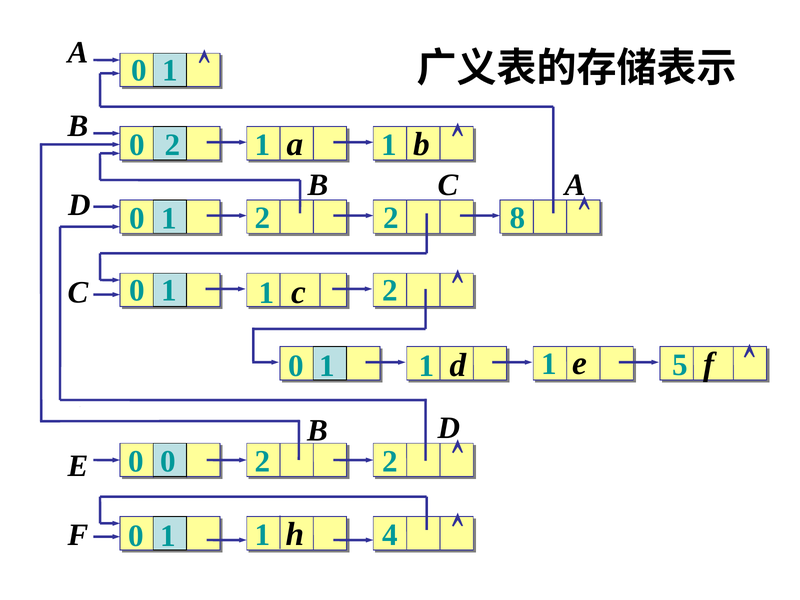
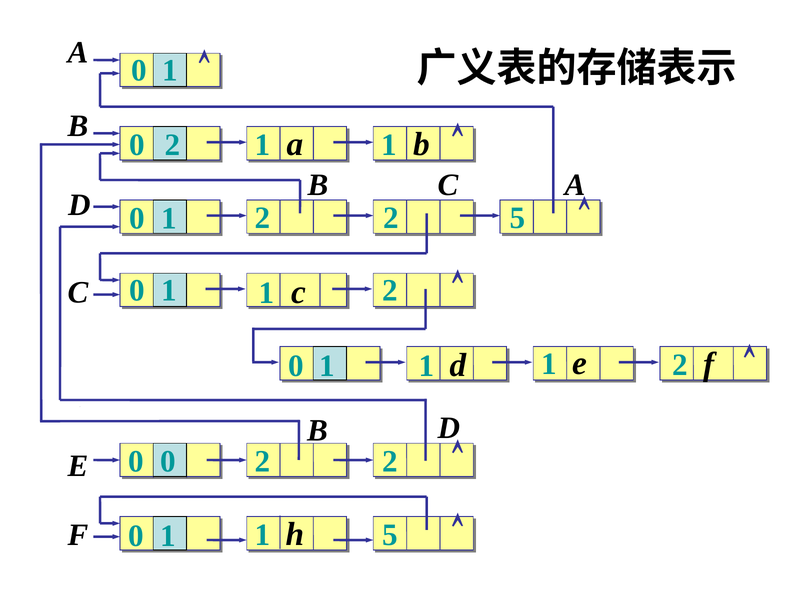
2 8: 8 -> 5
e 5: 5 -> 2
h 4: 4 -> 5
